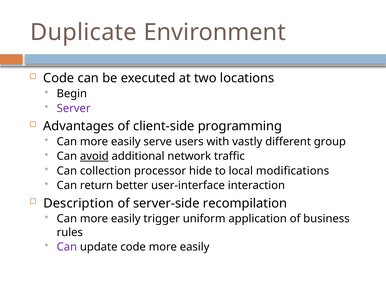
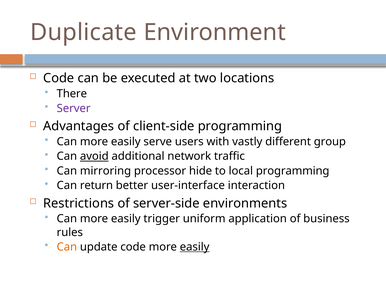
Begin: Begin -> There
collection: collection -> mirroring
local modifications: modifications -> programming
Description: Description -> Restrictions
recompilation: recompilation -> environments
Can at (67, 246) colour: purple -> orange
easily at (195, 246) underline: none -> present
